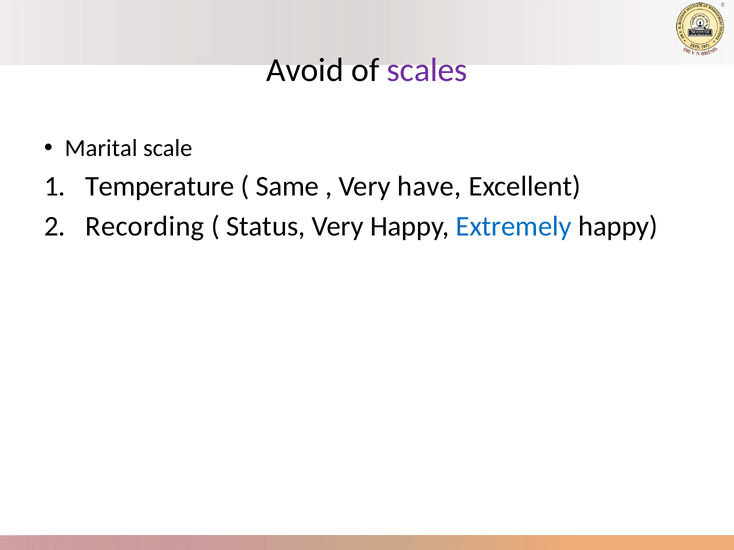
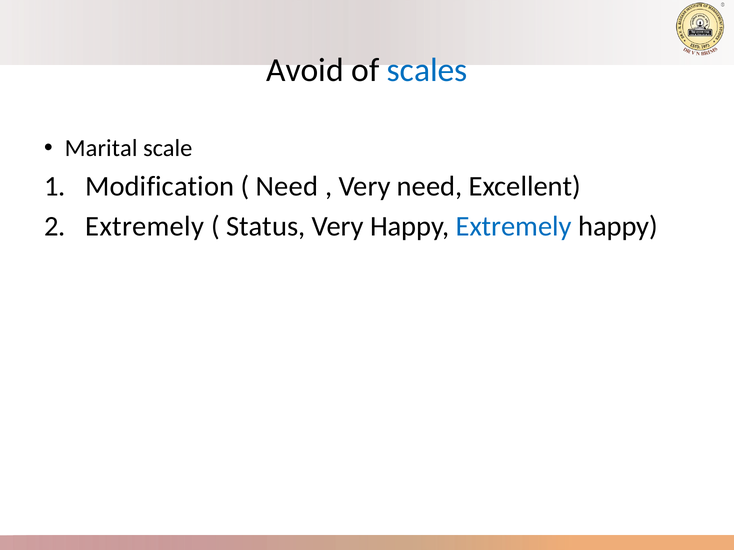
scales colour: purple -> blue
Temperature: Temperature -> Modification
Same at (287, 186): Same -> Need
Very have: have -> need
Recording at (145, 226): Recording -> Extremely
